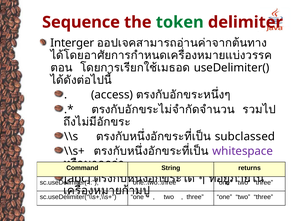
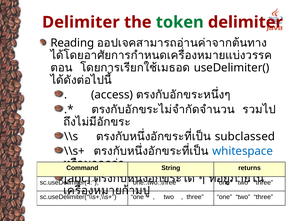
Sequence at (81, 22): Sequence -> Delimiter
Interger: Interger -> Reading
whitespace colour: purple -> blue
